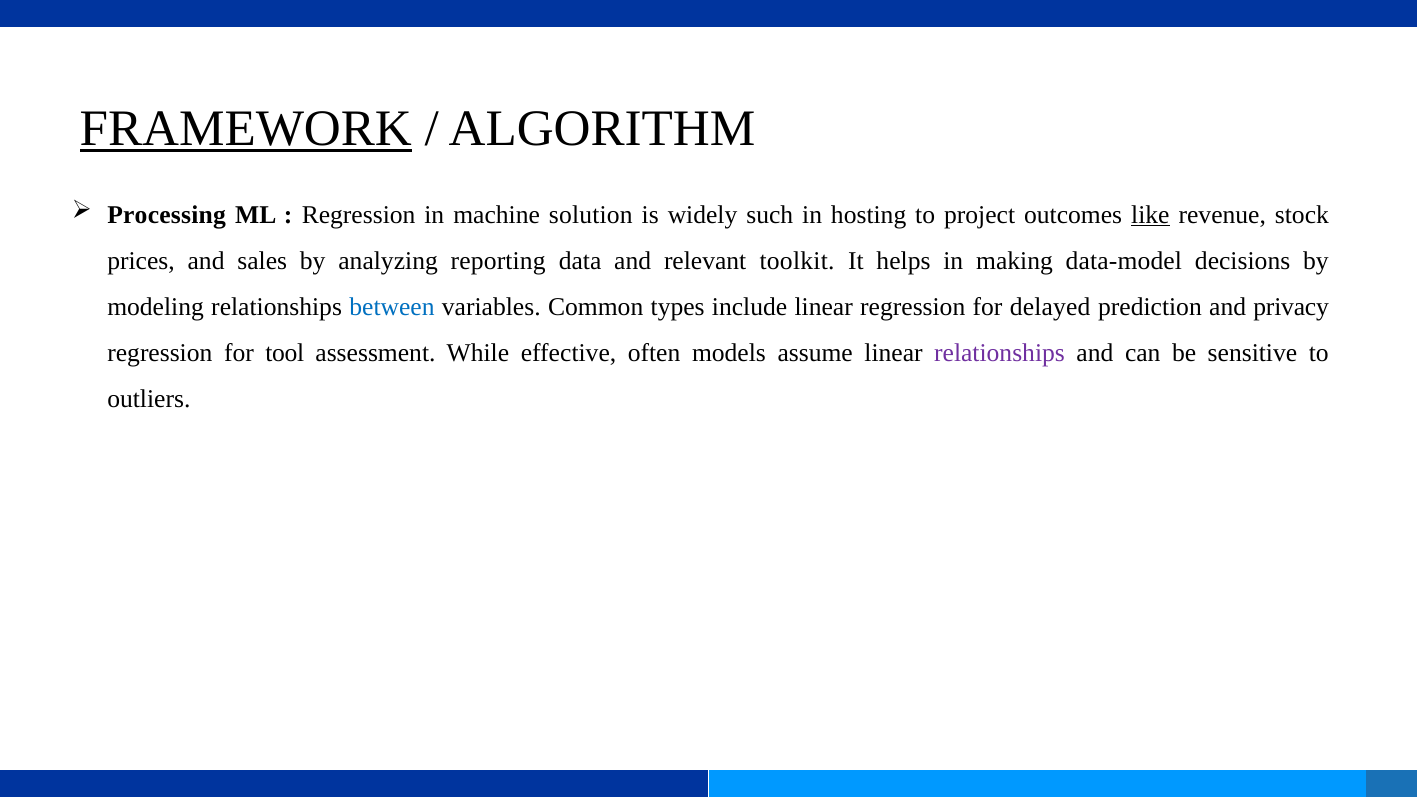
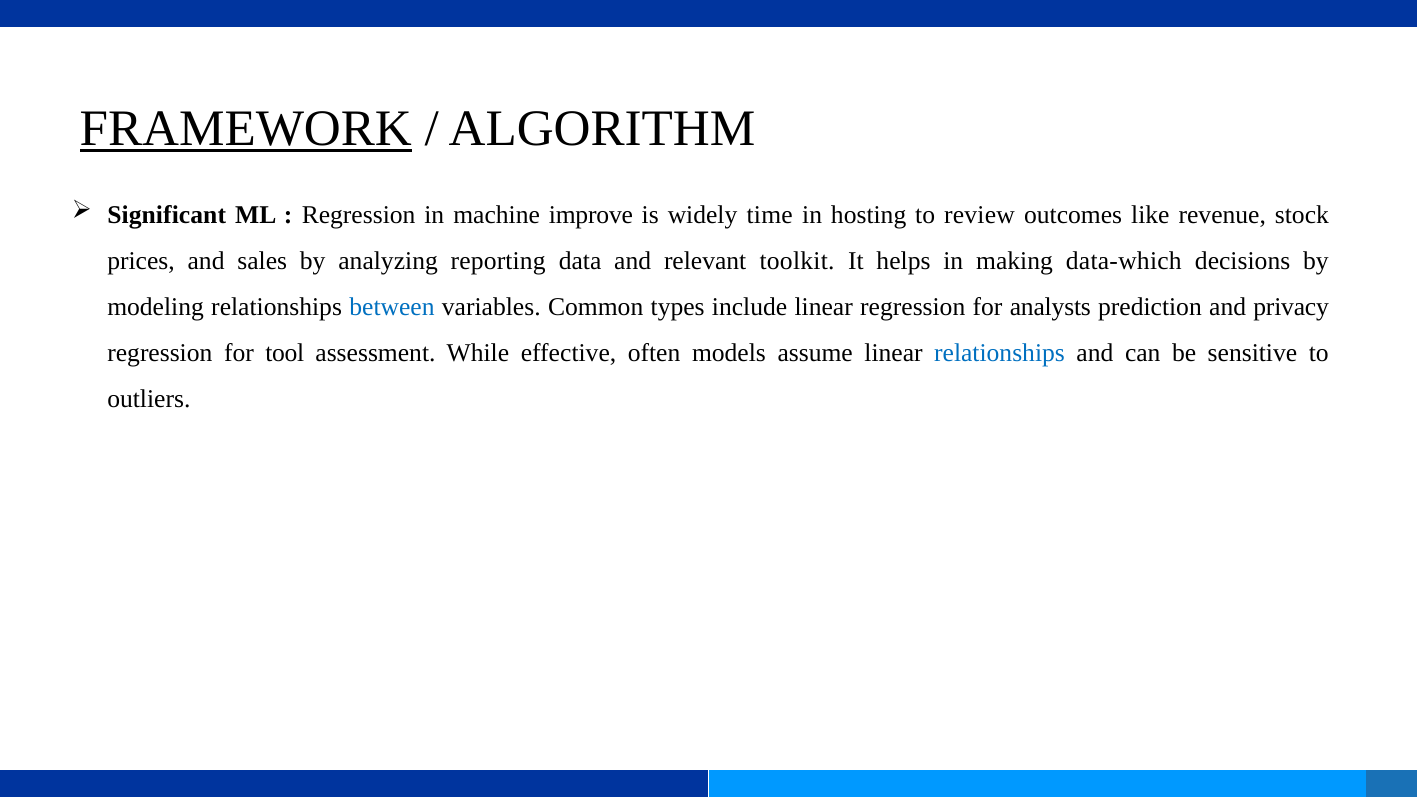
Processing: Processing -> Significant
solution: solution -> improve
such: such -> time
project: project -> review
like underline: present -> none
data-model: data-model -> data-which
delayed: delayed -> analysts
relationships at (1000, 353) colour: purple -> blue
